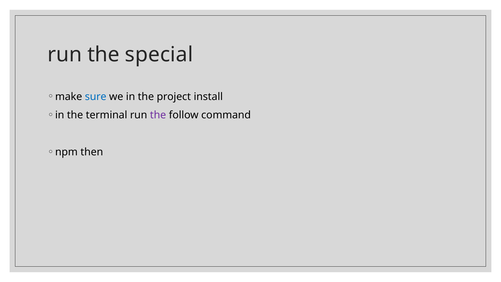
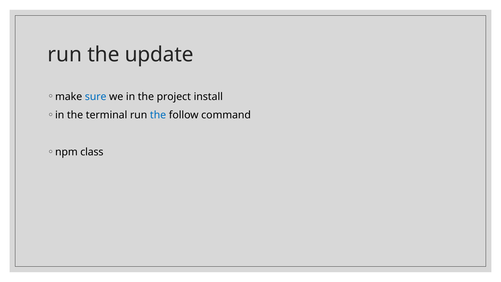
special: special -> update
the at (158, 115) colour: purple -> blue
then: then -> class
